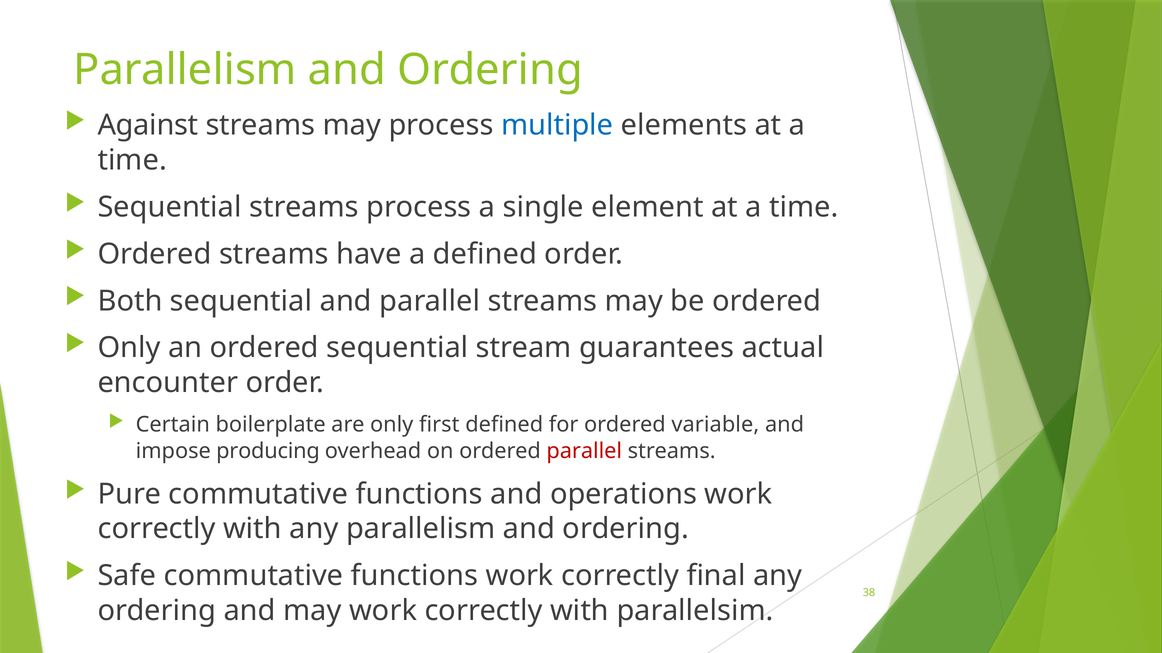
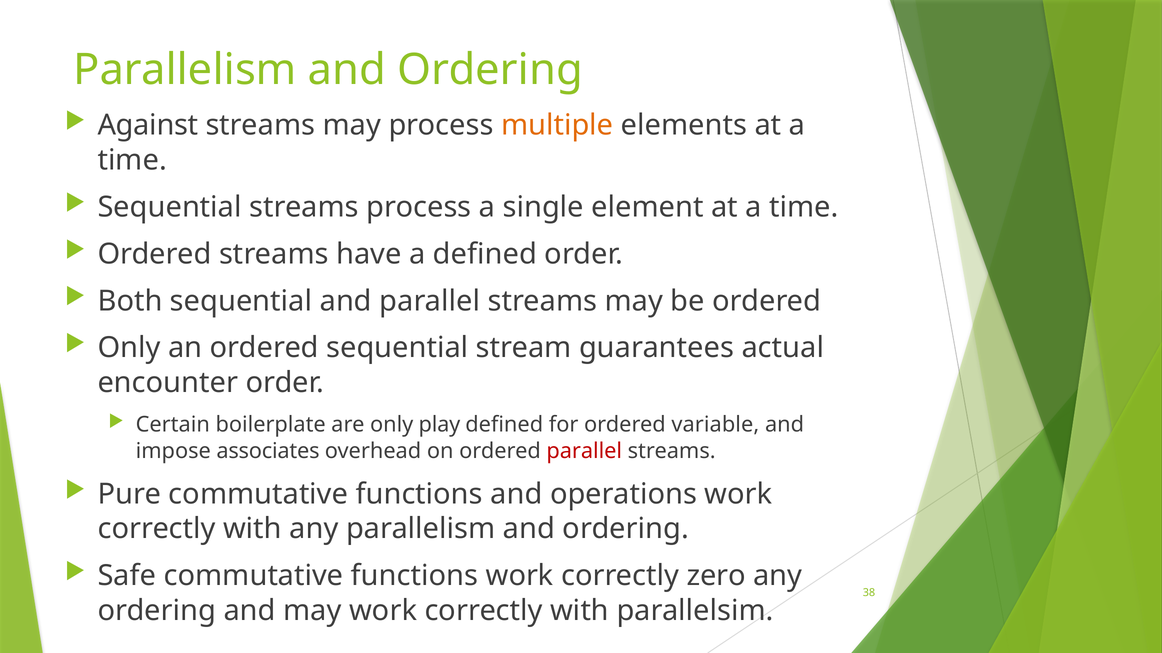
multiple colour: blue -> orange
first: first -> play
producing: producing -> associates
final: final -> zero
